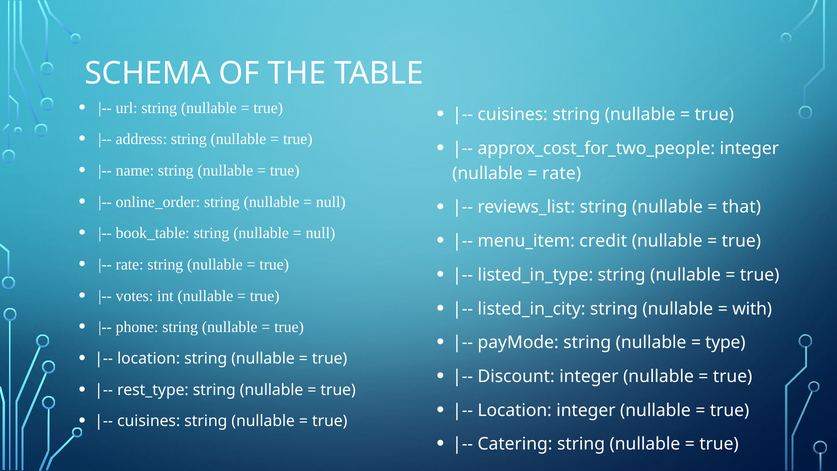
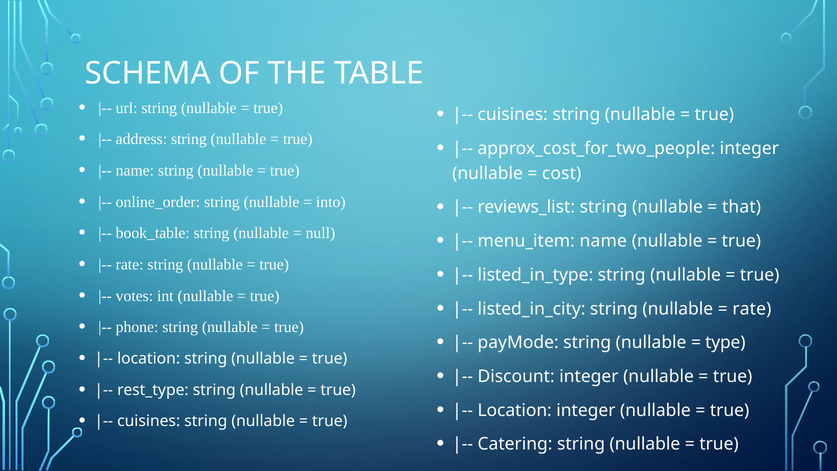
rate at (562, 173): rate -> cost
null at (331, 202): null -> into
menu_item credit: credit -> name
with at (752, 309): with -> rate
